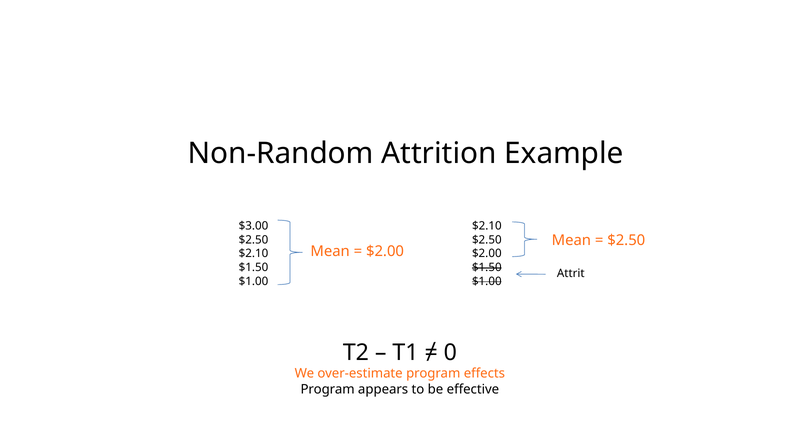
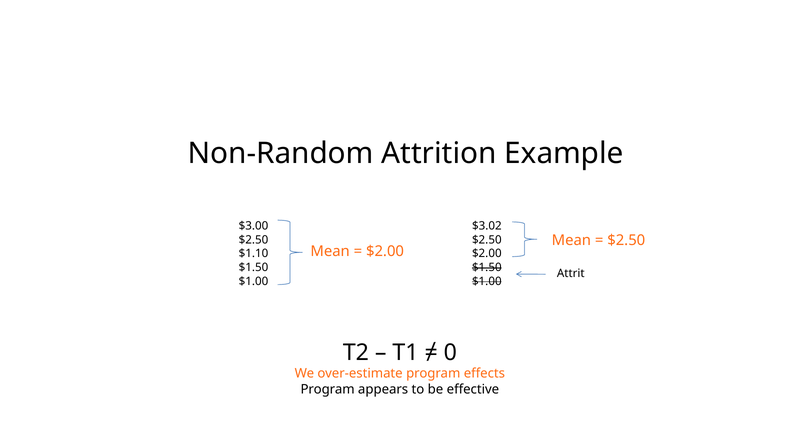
$2.10 at (487, 226): $2.10 -> $3.02
$2.10 at (254, 254): $2.10 -> $1.10
